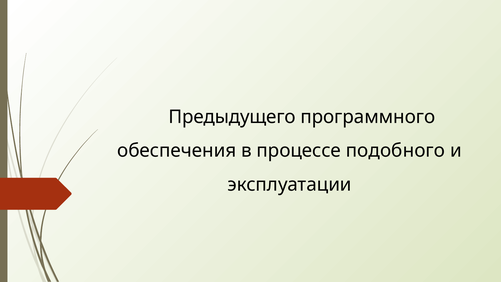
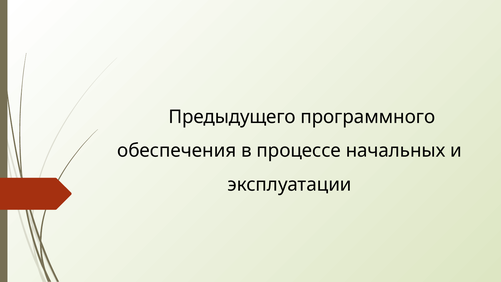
подобного: подобного -> начальных
